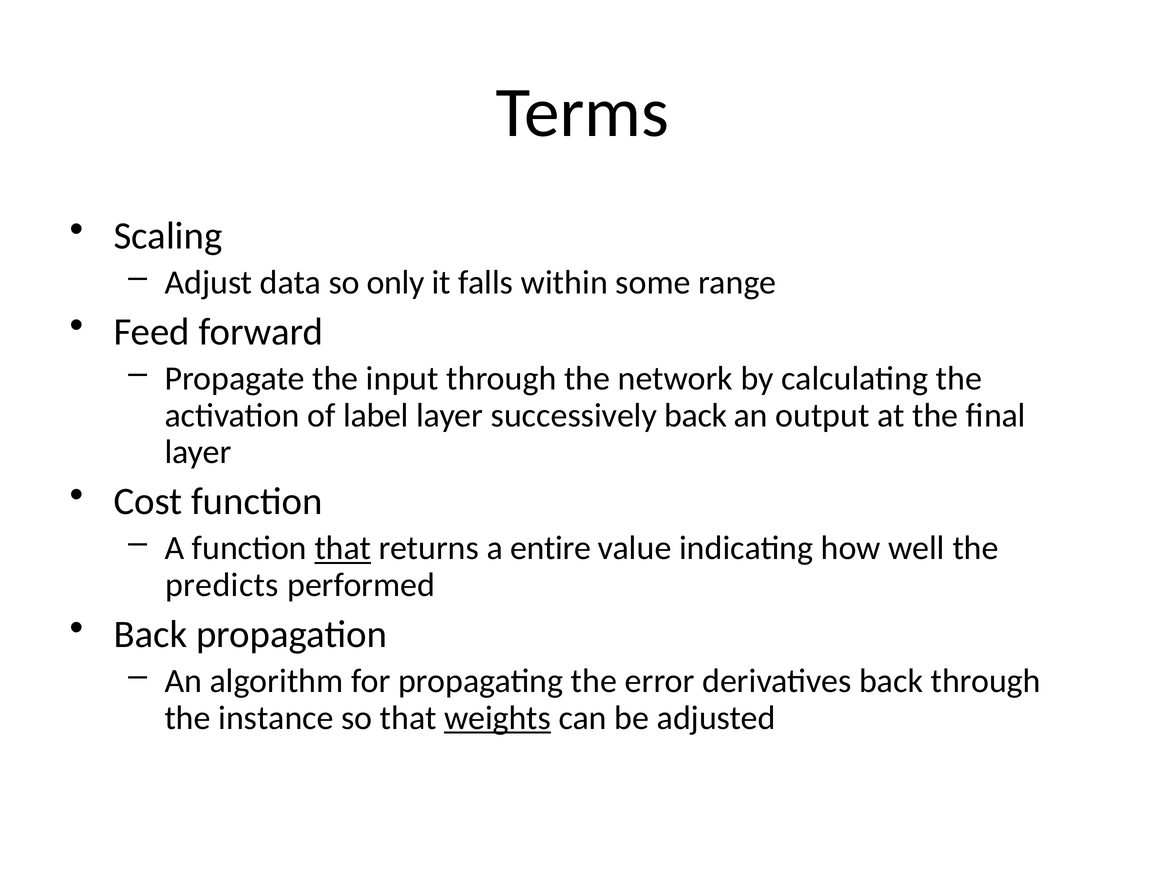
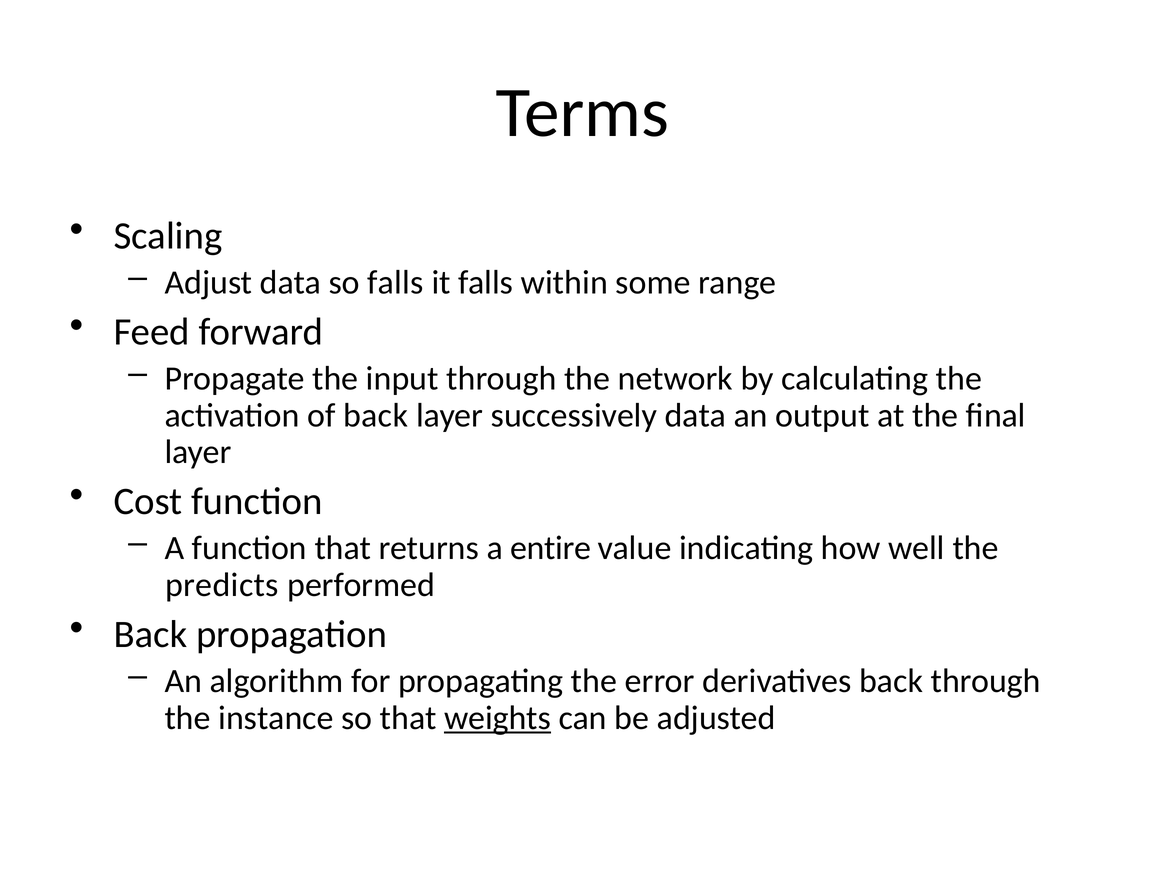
so only: only -> falls
of label: label -> back
successively back: back -> data
that at (343, 548) underline: present -> none
